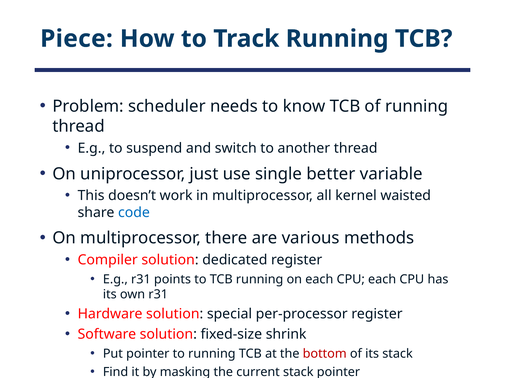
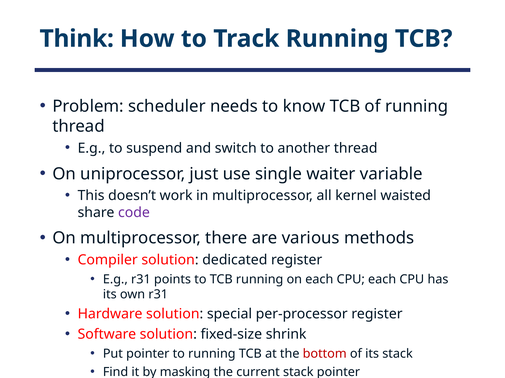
Piece: Piece -> Think
better: better -> waiter
code colour: blue -> purple
